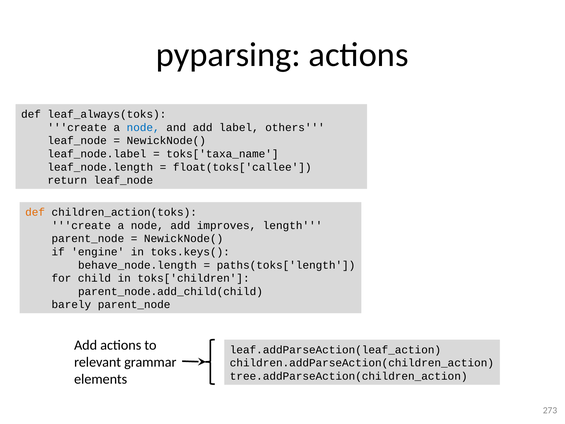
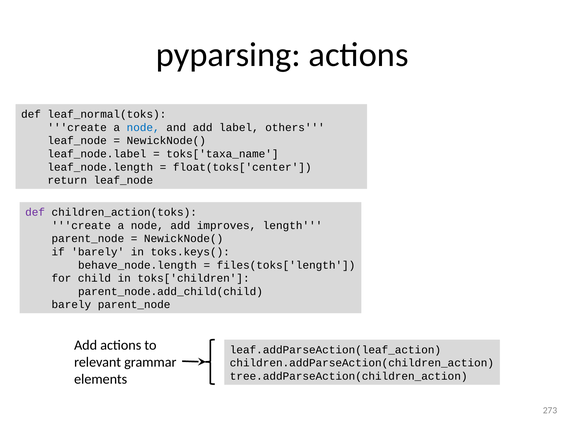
leaf_always(toks: leaf_always(toks -> leaf_normal(toks
float(toks['callee: float(toks['callee -> float(toks['center
def at (35, 212) colour: orange -> purple
if engine: engine -> barely
paths(toks['length: paths(toks['length -> files(toks['length
